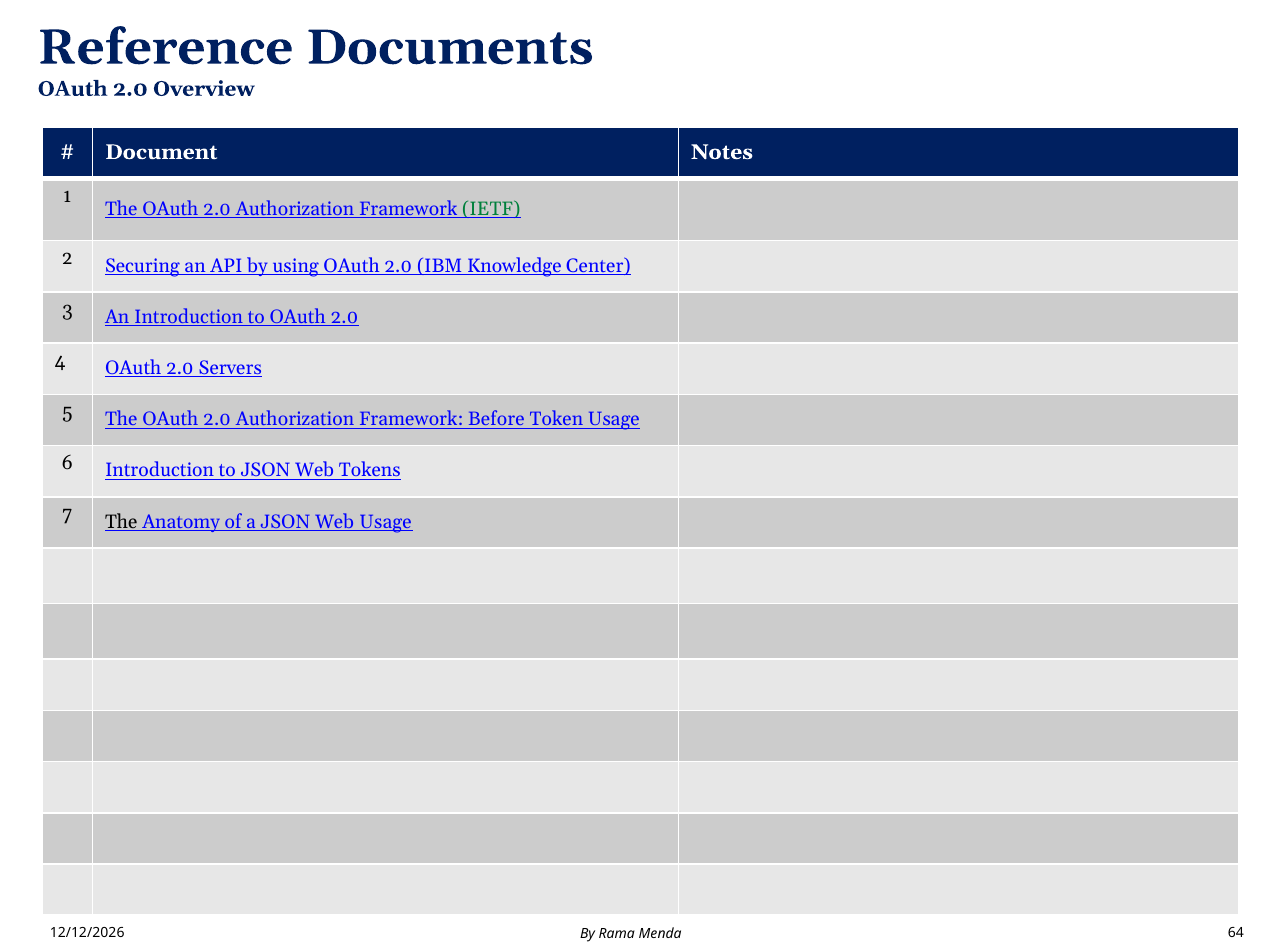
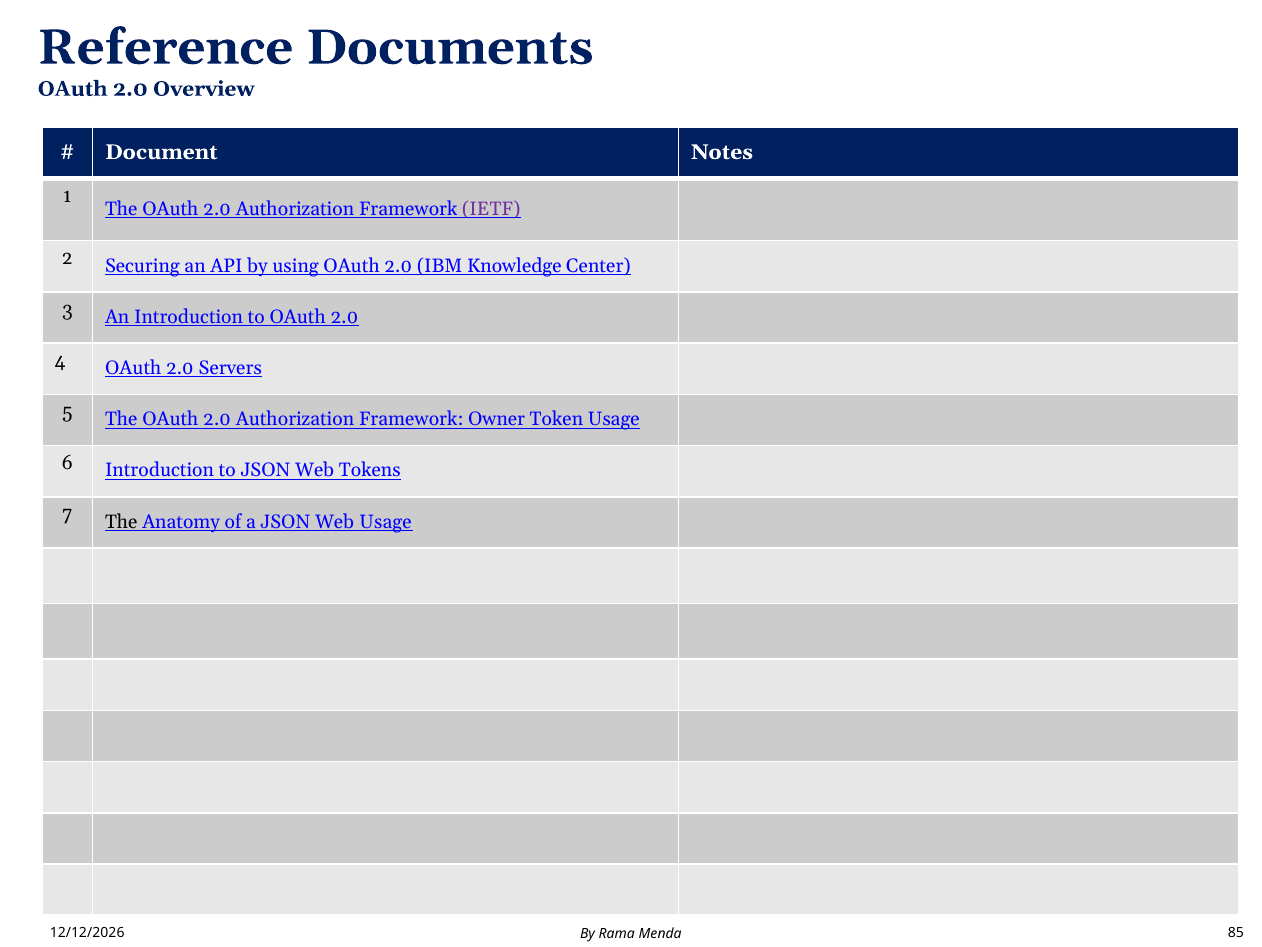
IETF colour: green -> purple
Before: Before -> Owner
64: 64 -> 85
